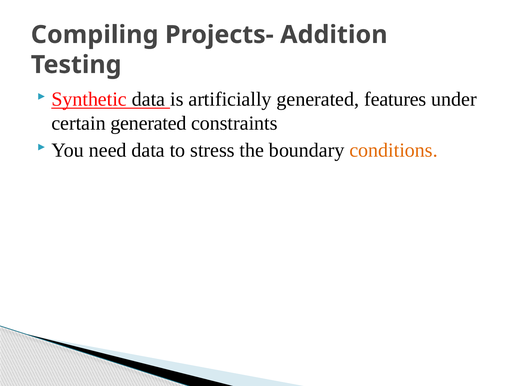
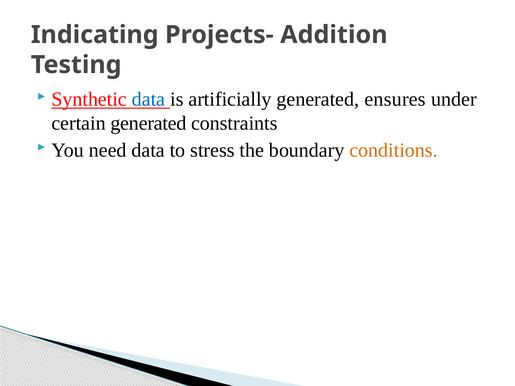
Compiling: Compiling -> Indicating
data at (148, 99) colour: black -> blue
features: features -> ensures
